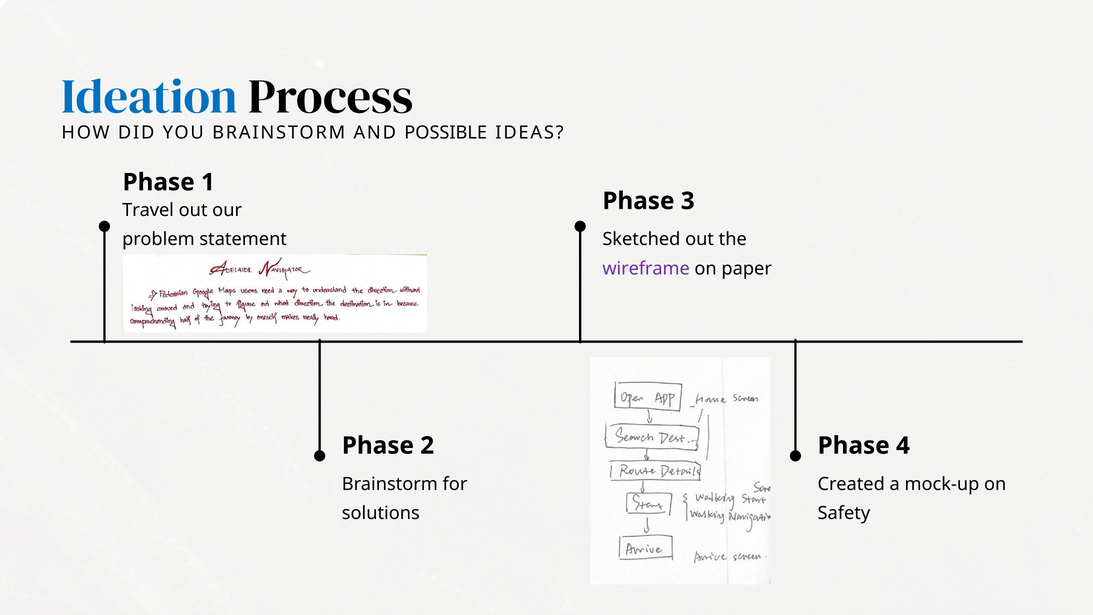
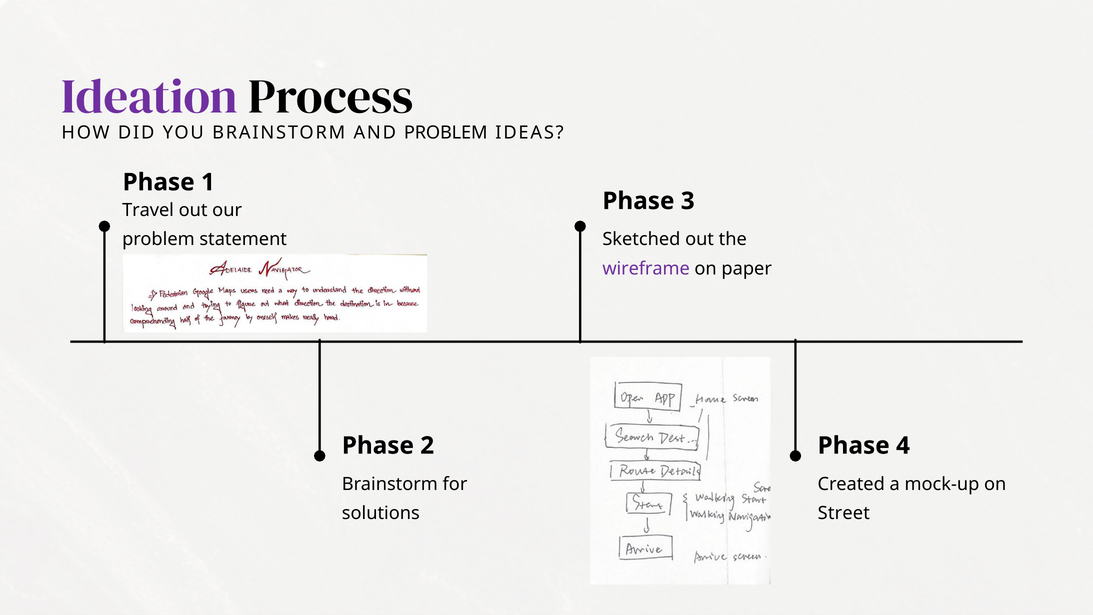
Ideation colour: blue -> purple
AND POSSIBLE: POSSIBLE -> PROBLEM
Safety: Safety -> Street
